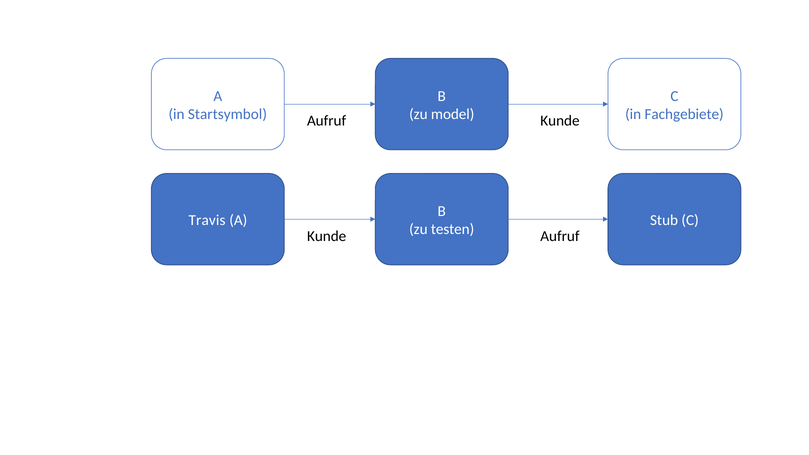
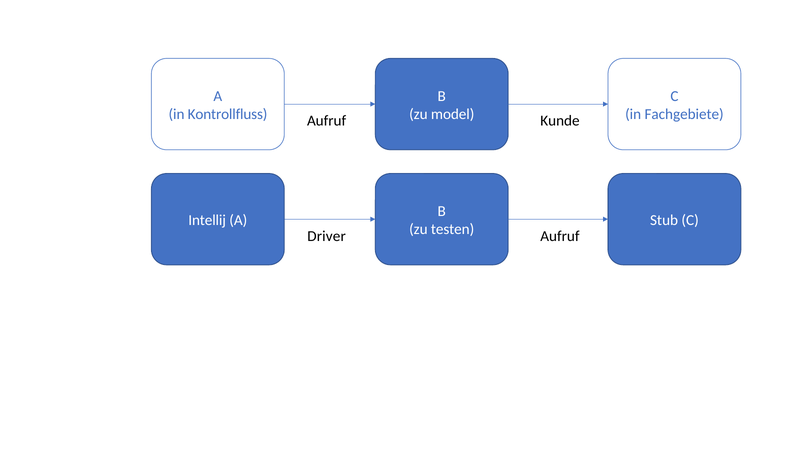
Startsymbol: Startsymbol -> Kontrollfluss
Travis: Travis -> Intellij
Kunde at (327, 236): Kunde -> Driver
